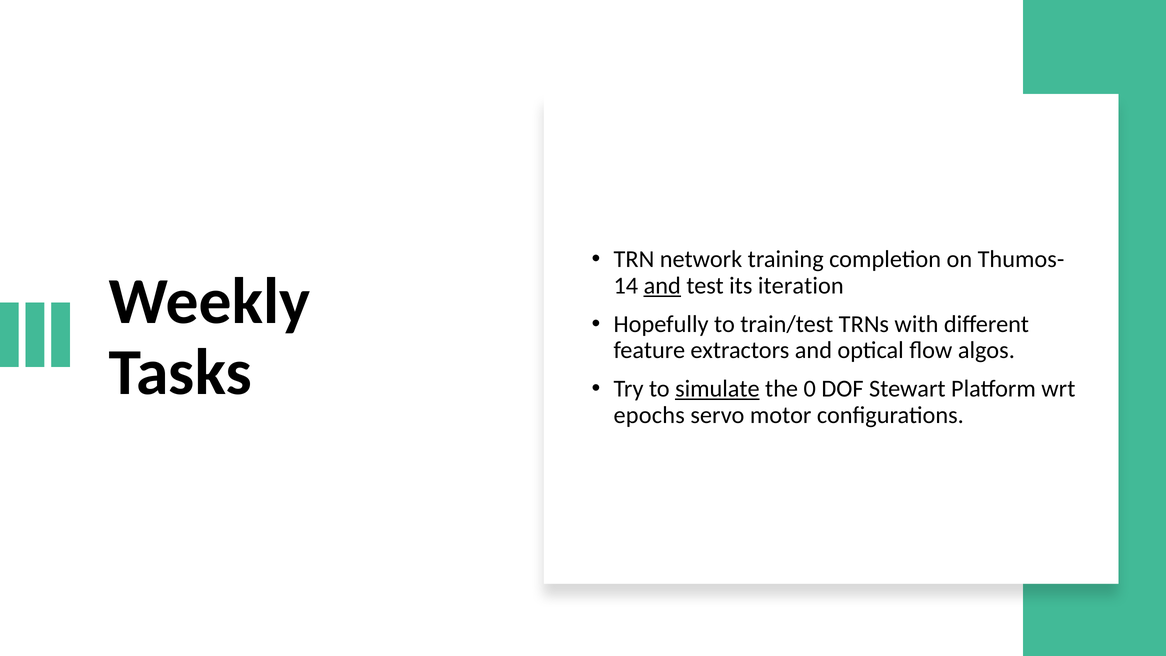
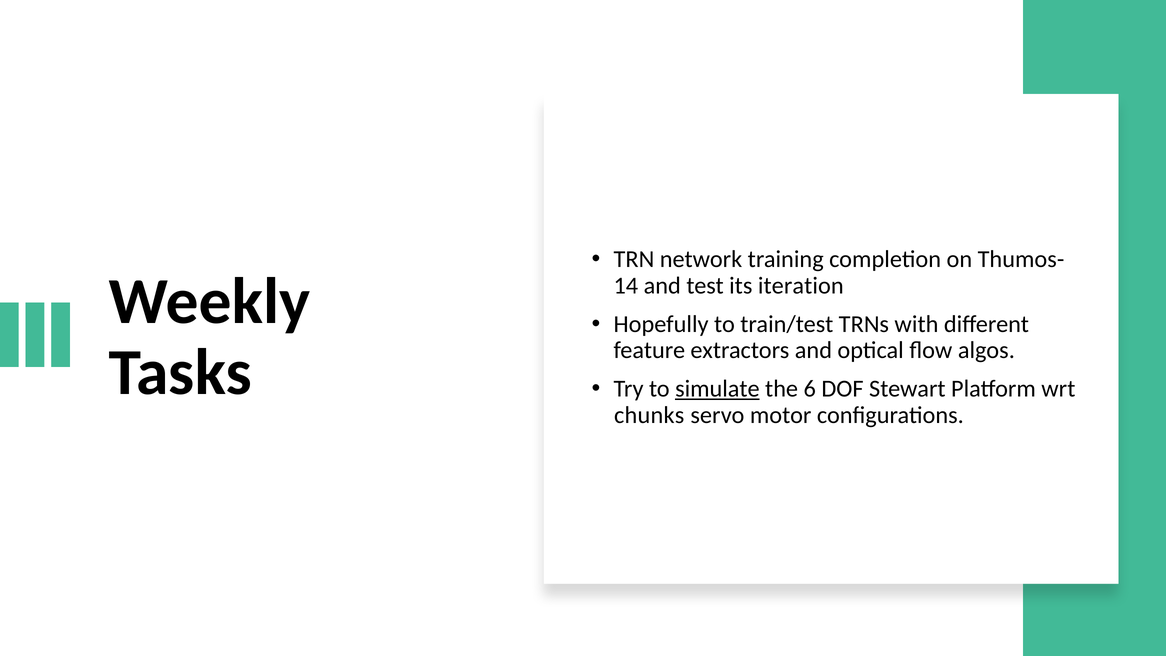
and at (662, 286) underline: present -> none
0: 0 -> 6
epochs: epochs -> chunks
